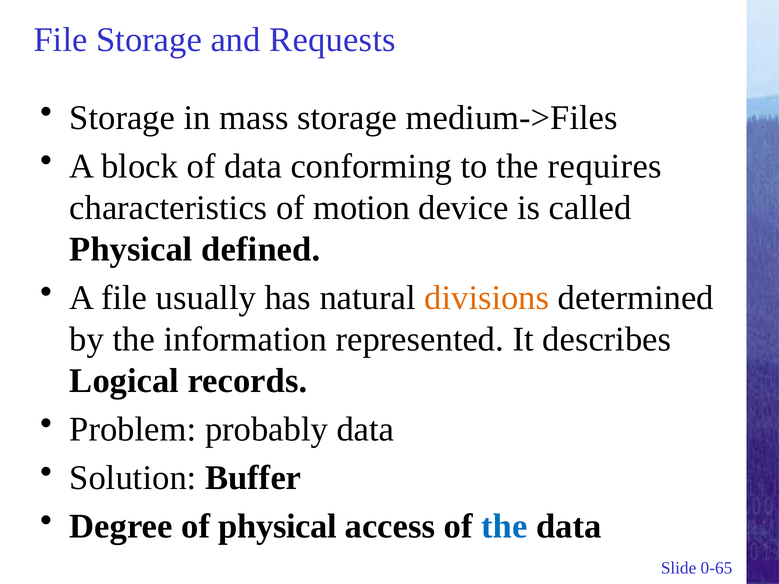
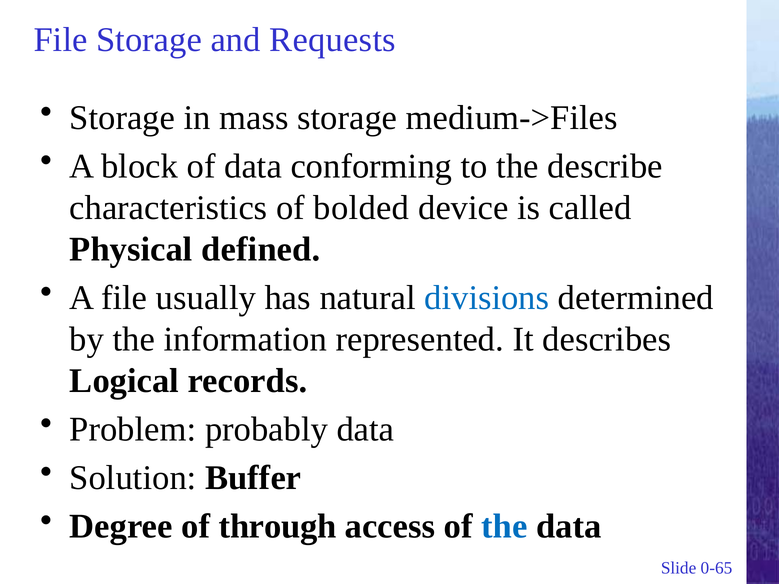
requires: requires -> describe
motion: motion -> bolded
divisions colour: orange -> blue
of physical: physical -> through
